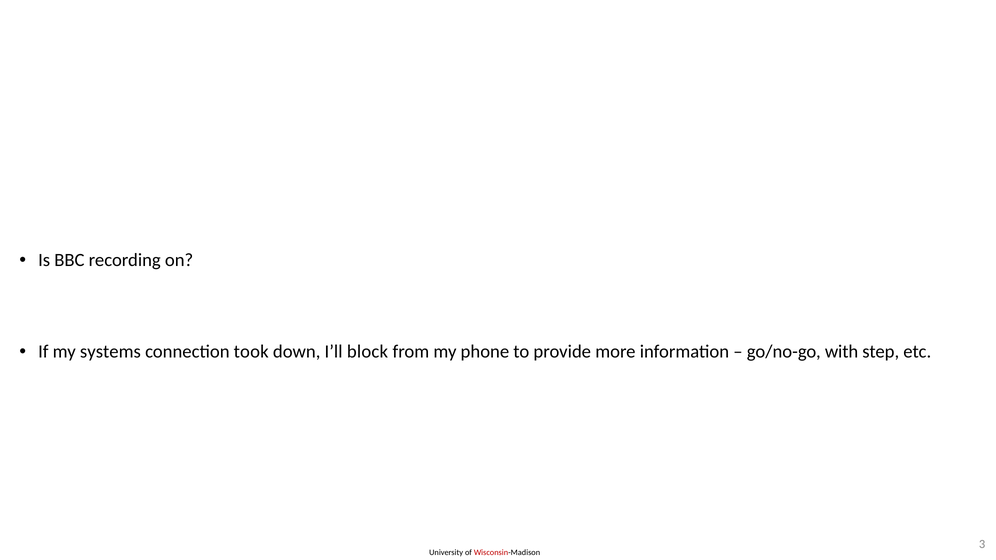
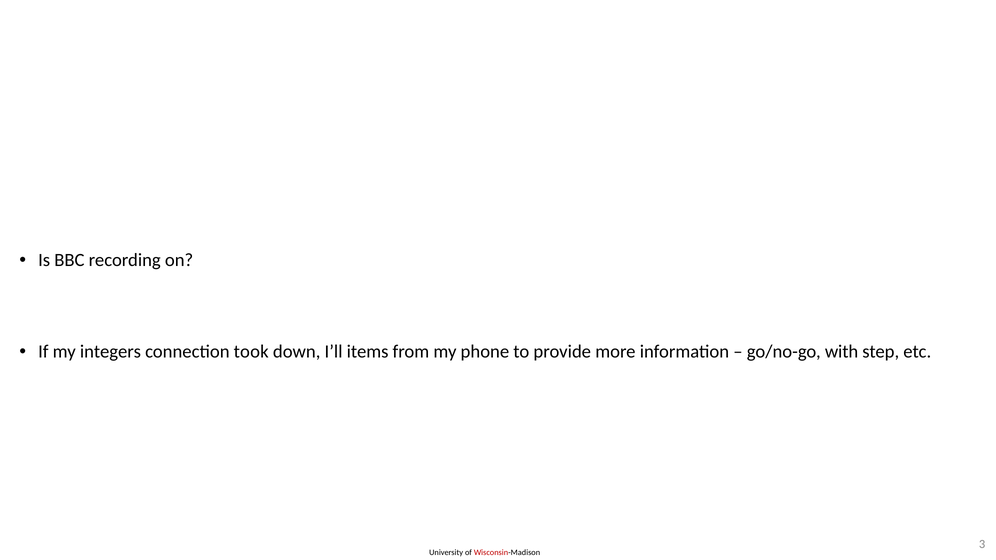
systems: systems -> integers
block: block -> items
